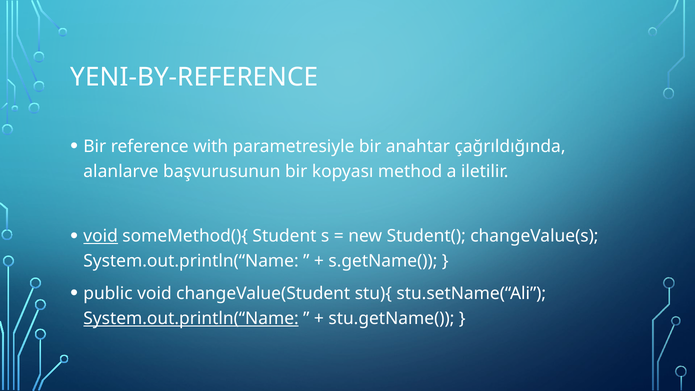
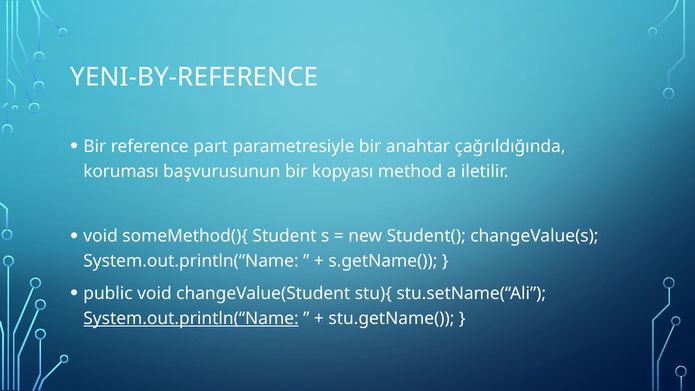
with: with -> part
alanlarve: alanlarve -> koruması
void at (101, 236) underline: present -> none
